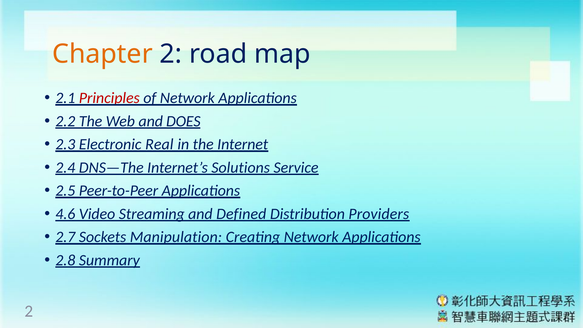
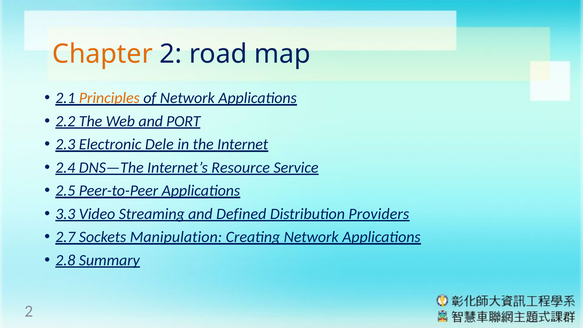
Principles colour: red -> orange
DOES: DOES -> PORT
Real: Real -> Dele
Solutions: Solutions -> Resource
4.6: 4.6 -> 3.3
